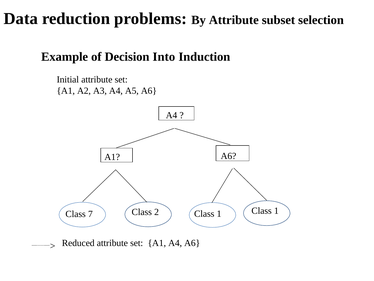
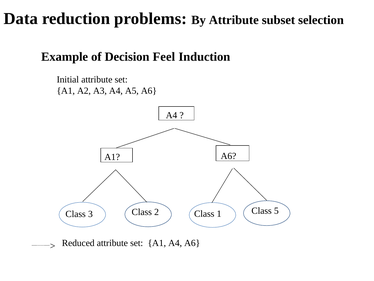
Into: Into -> Feel
7: 7 -> 3
1 Class 1: 1 -> 5
